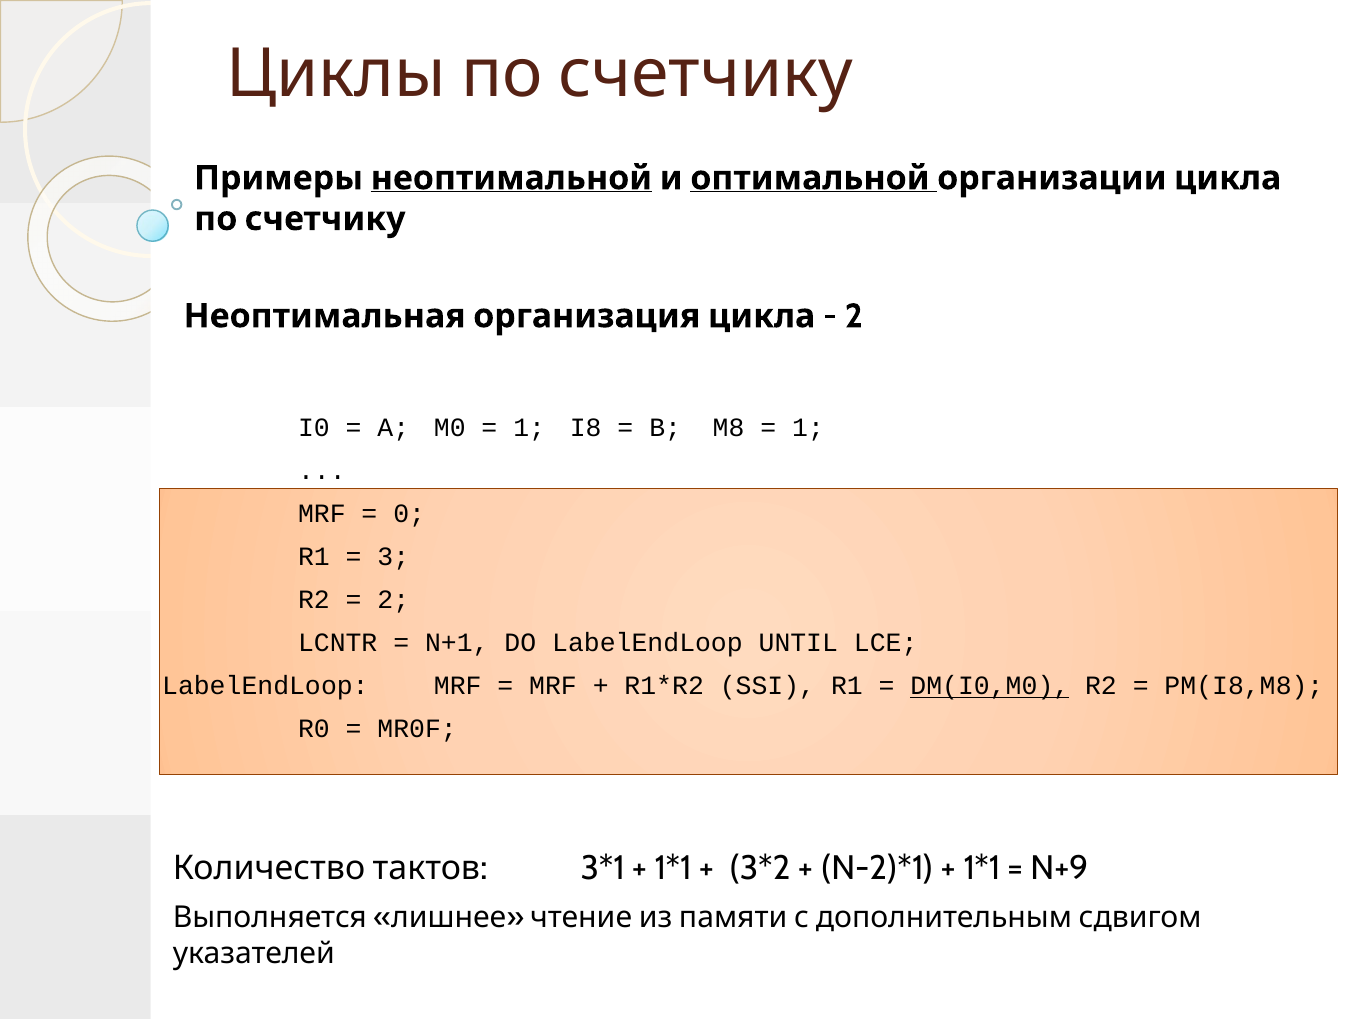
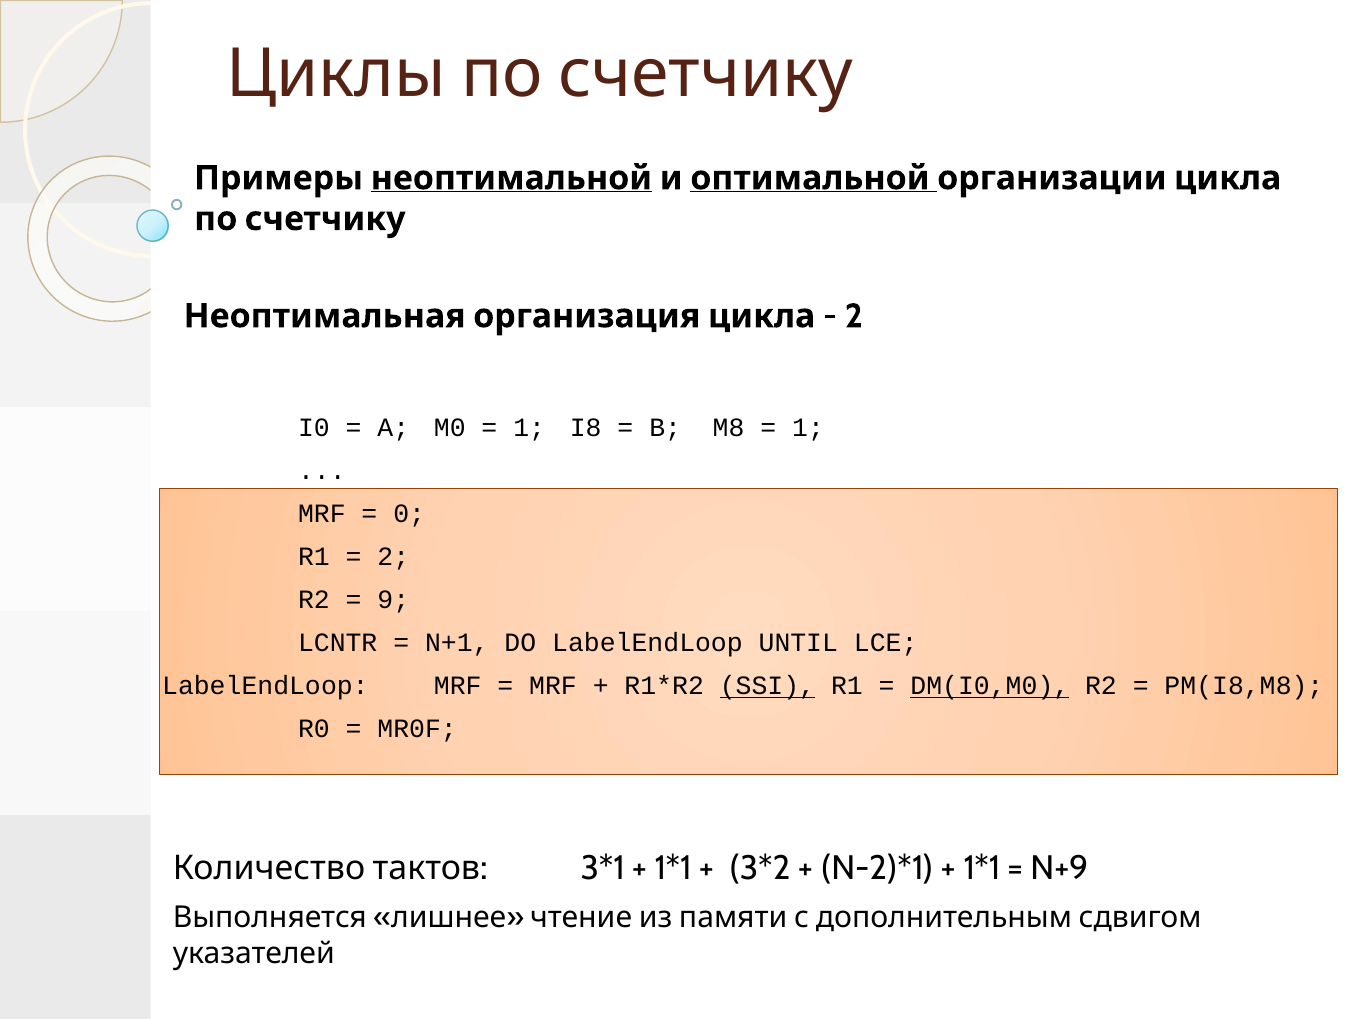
3 at (393, 557): 3 -> 2
2 at (393, 600): 2 -> 9
SSI underline: none -> present
